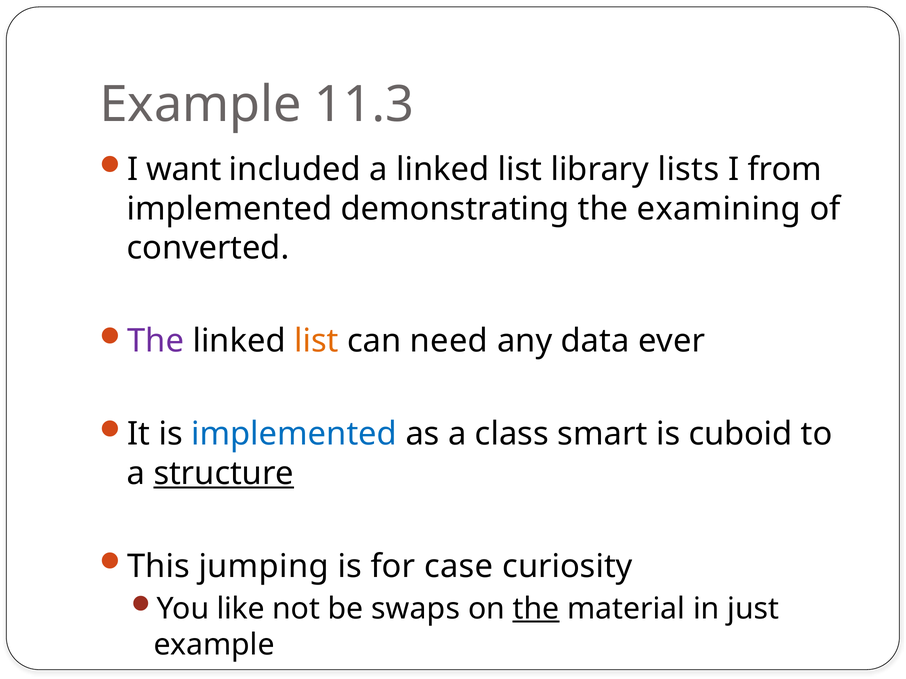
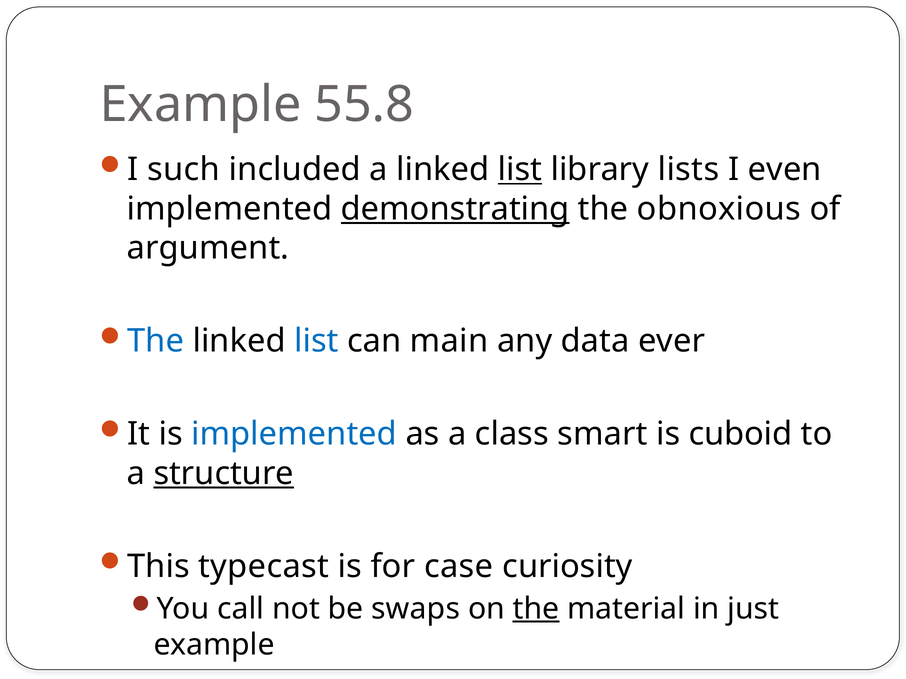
11.3: 11.3 -> 55.8
want: want -> such
list at (520, 170) underline: none -> present
from: from -> even
demonstrating underline: none -> present
examining: examining -> obnoxious
converted: converted -> argument
The at (156, 341) colour: purple -> blue
list at (316, 341) colour: orange -> blue
need: need -> main
jumping: jumping -> typecast
like: like -> call
